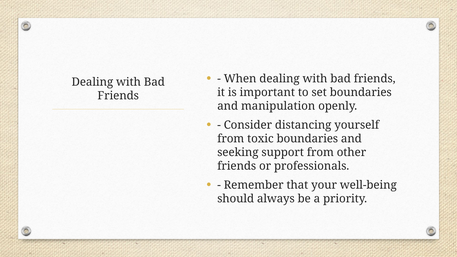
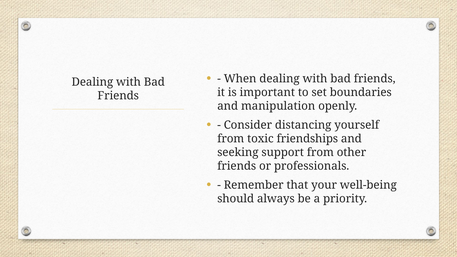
toxic boundaries: boundaries -> friendships
